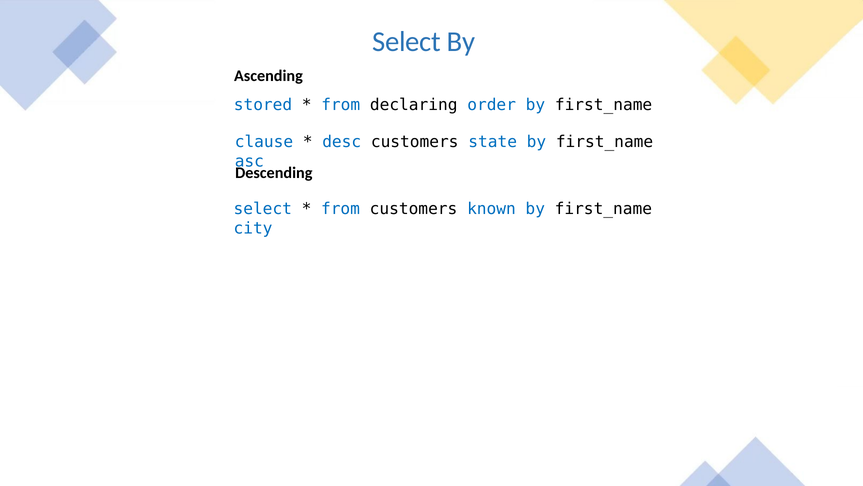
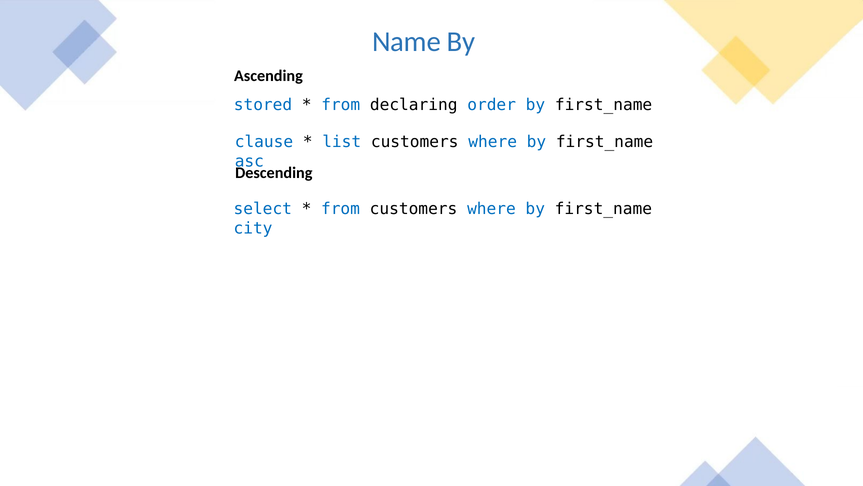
Select at (406, 42): Select -> Name
desc: desc -> list
state at (493, 142): state -> where
from customers known: known -> where
